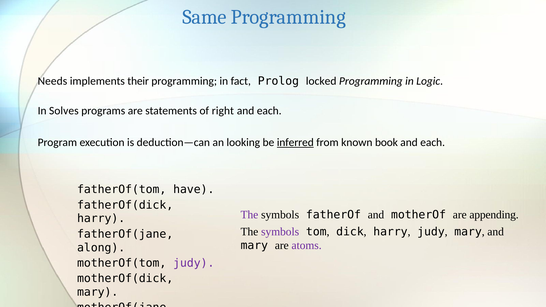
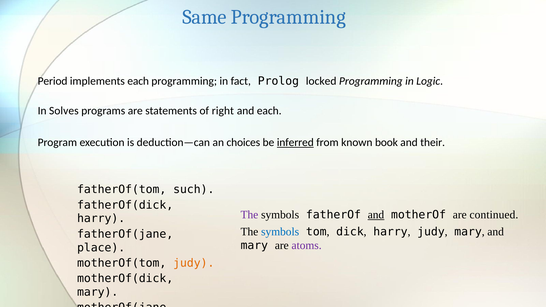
Needs: Needs -> Period
implements their: their -> each
looking: looking -> choices
each at (433, 142): each -> their
have: have -> such
and at (376, 215) underline: none -> present
appending: appending -> continued
symbols at (280, 232) colour: purple -> blue
along: along -> place
judy at (194, 263) colour: purple -> orange
